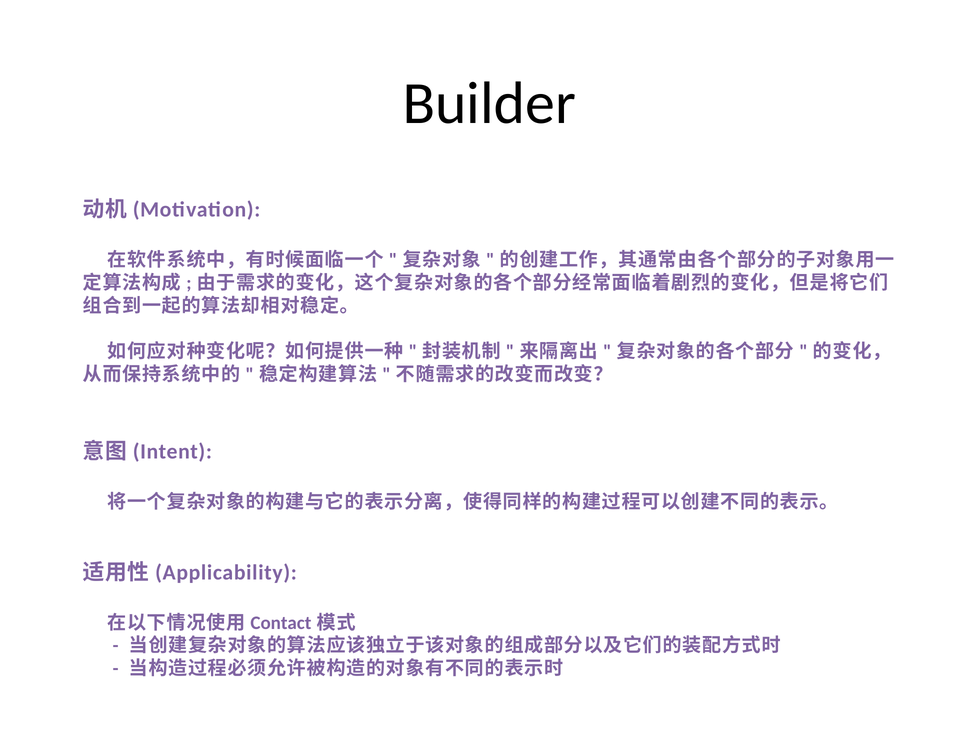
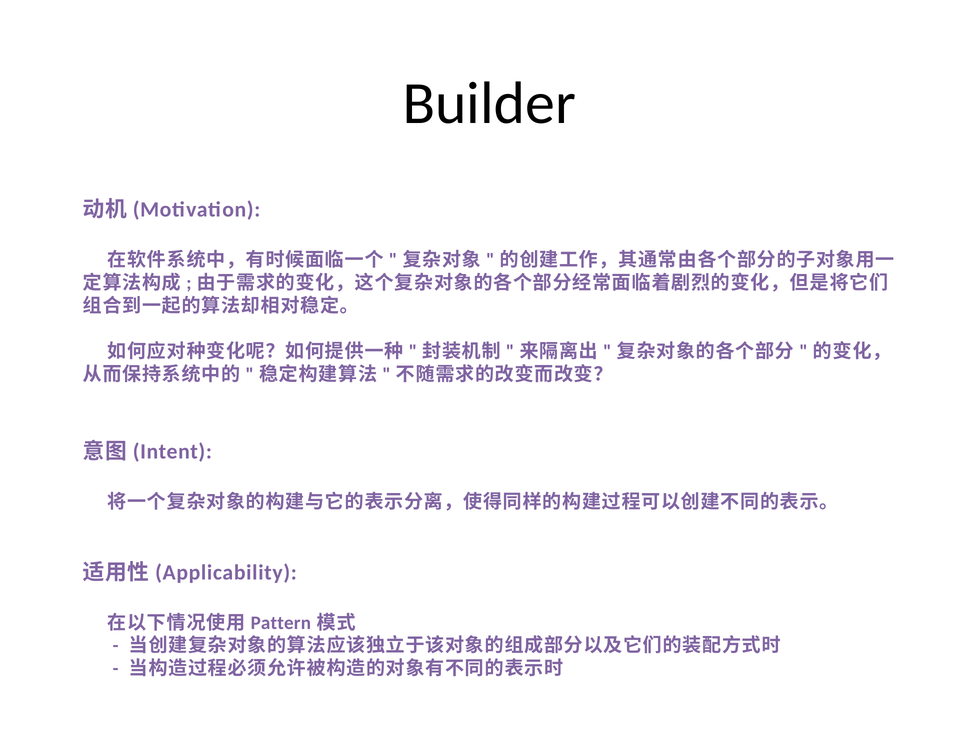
Contact: Contact -> Pattern
